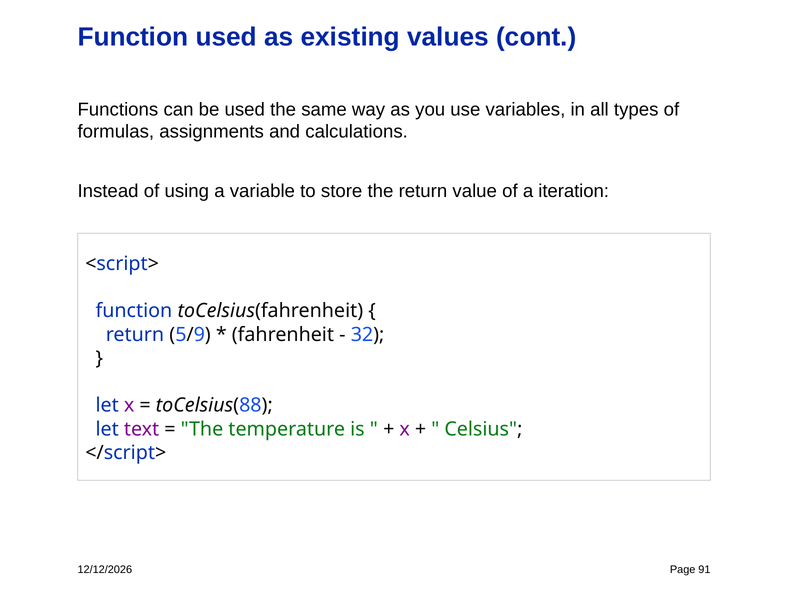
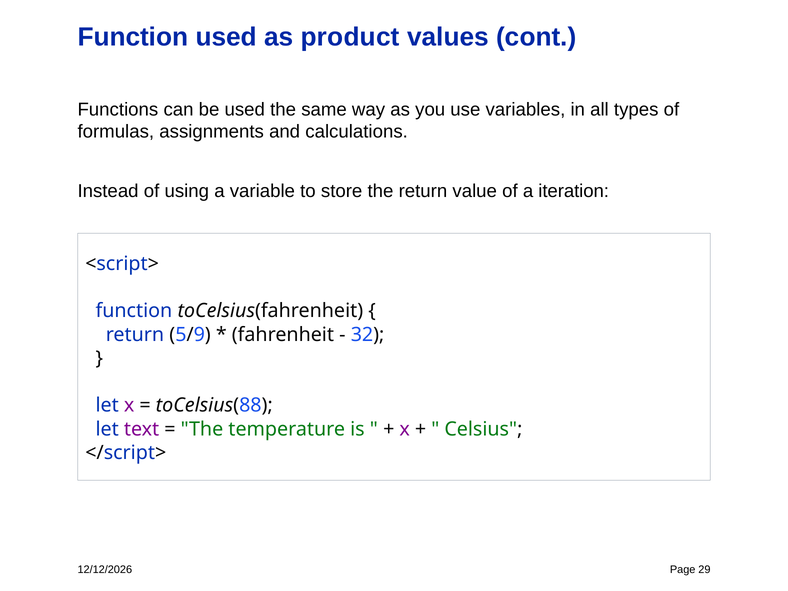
existing: existing -> product
91: 91 -> 29
